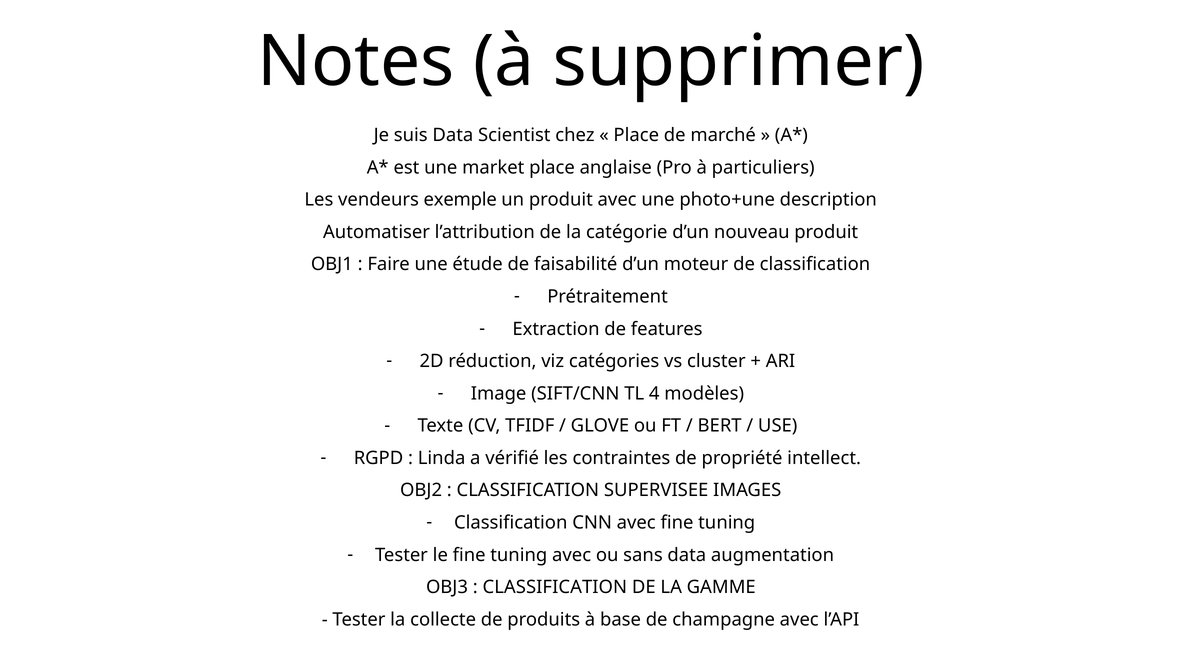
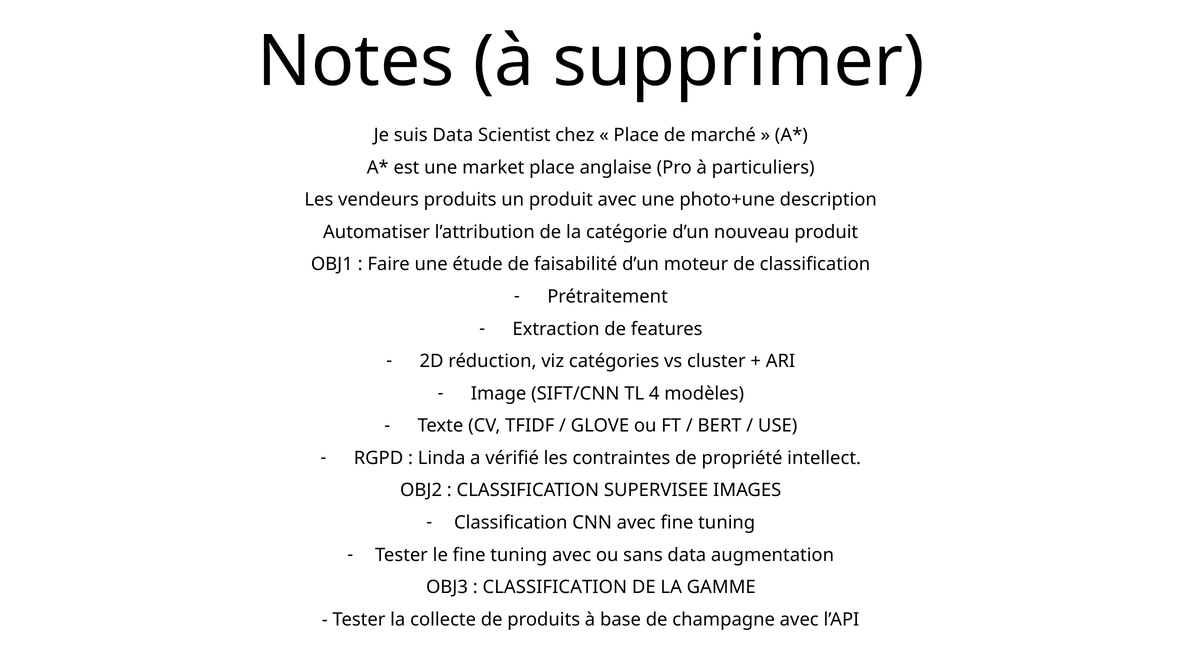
vendeurs exemple: exemple -> produits
